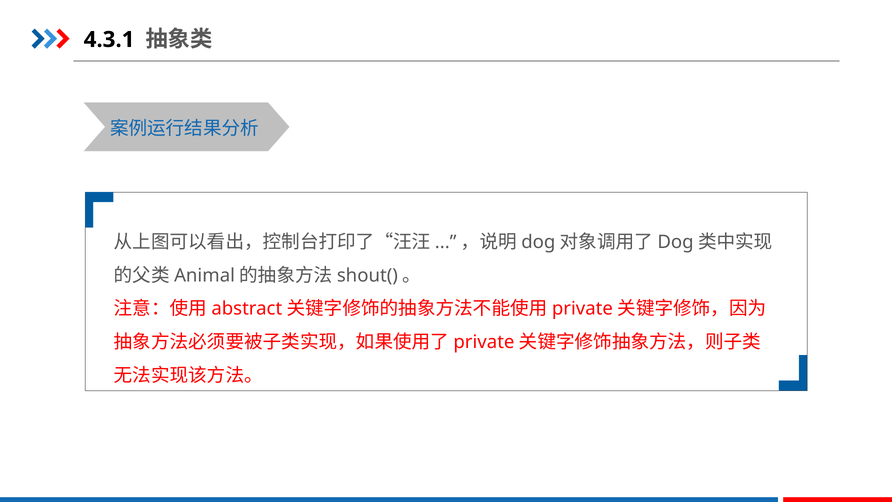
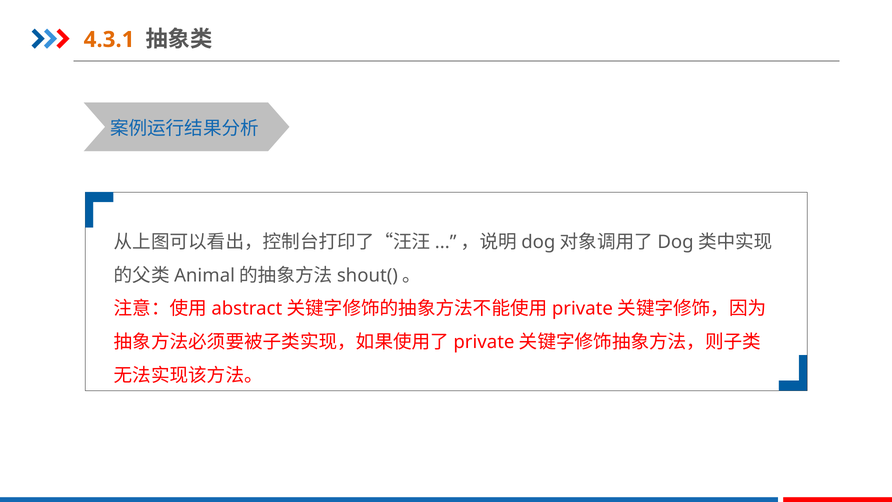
4.3.1 colour: black -> orange
